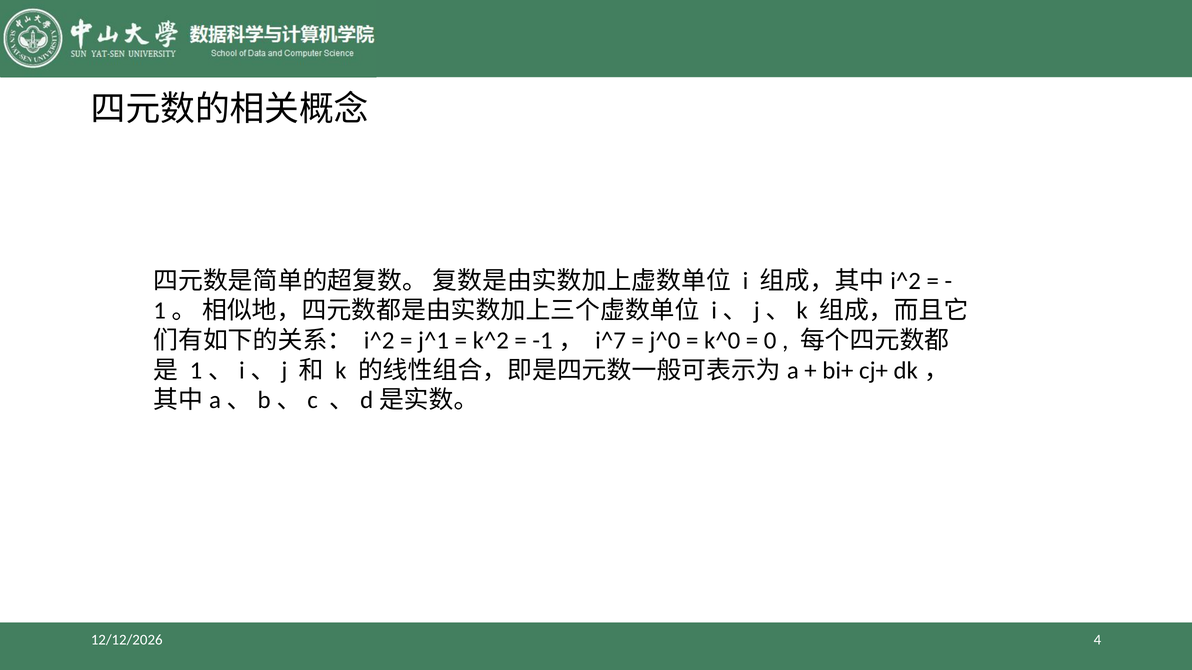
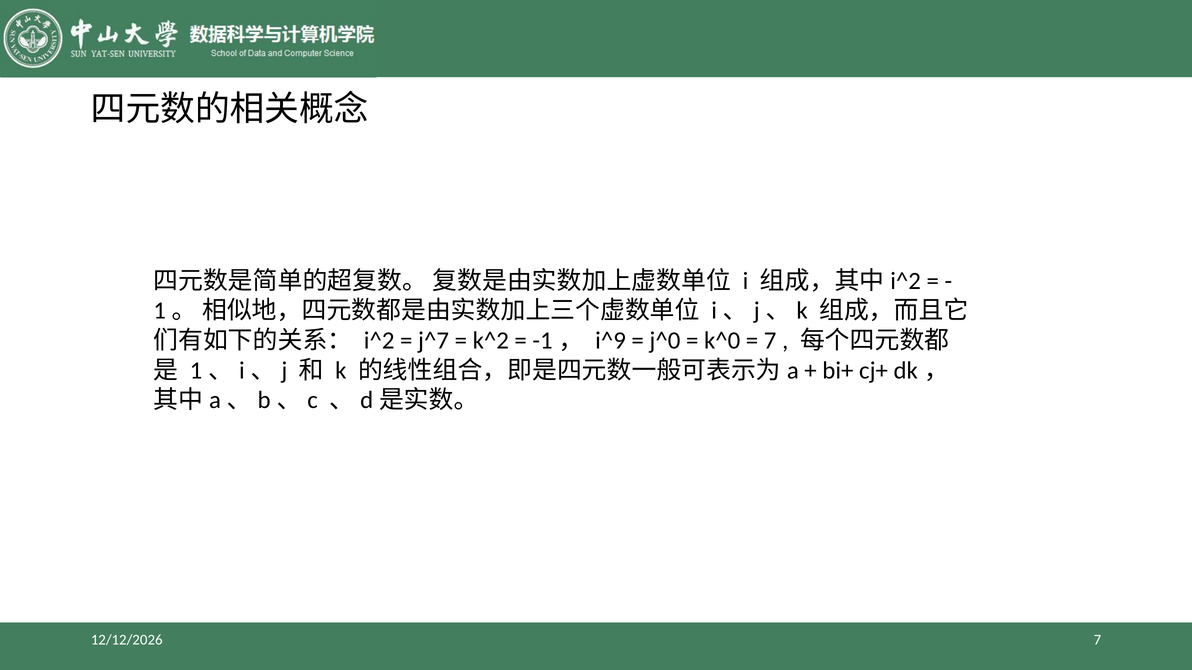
j^1: j^1 -> j^7
i^7: i^7 -> i^9
0 at (770, 341): 0 -> 7
4 at (1097, 640): 4 -> 7
